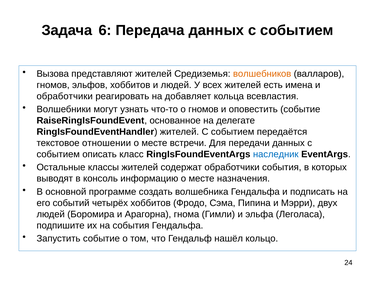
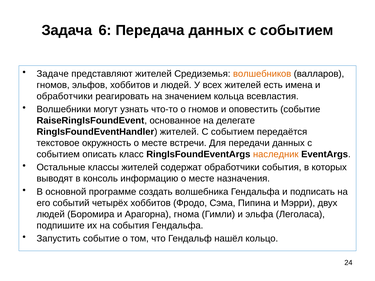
Вызова: Вызова -> Задаче
добавляет: добавляет -> значением
отношении: отношении -> окружность
наследник colour: blue -> orange
